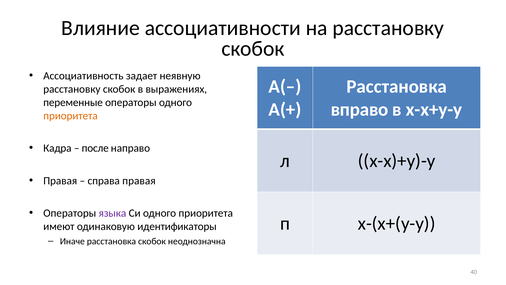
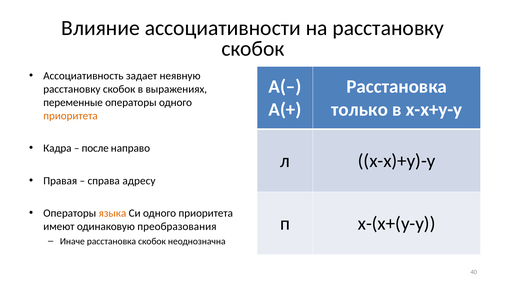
вправо: вправо -> только
справа правая: правая -> адресу
языка colour: purple -> orange
идентификаторы: идентификаторы -> преобразования
